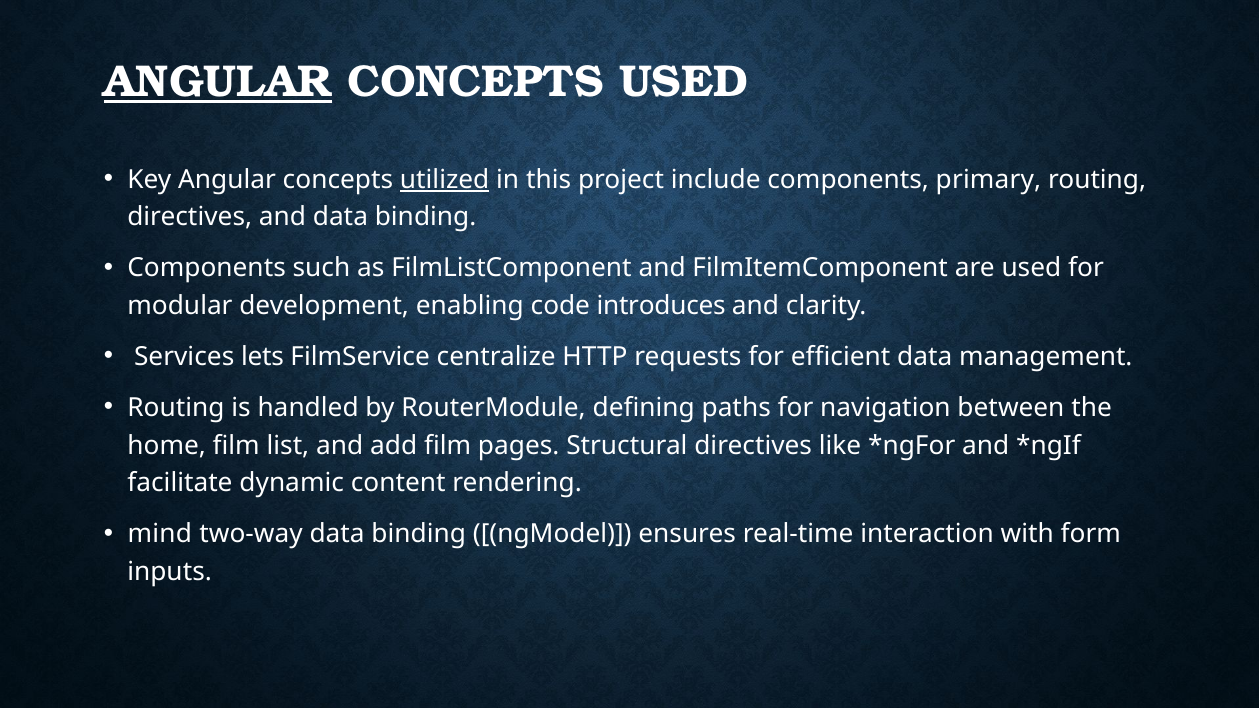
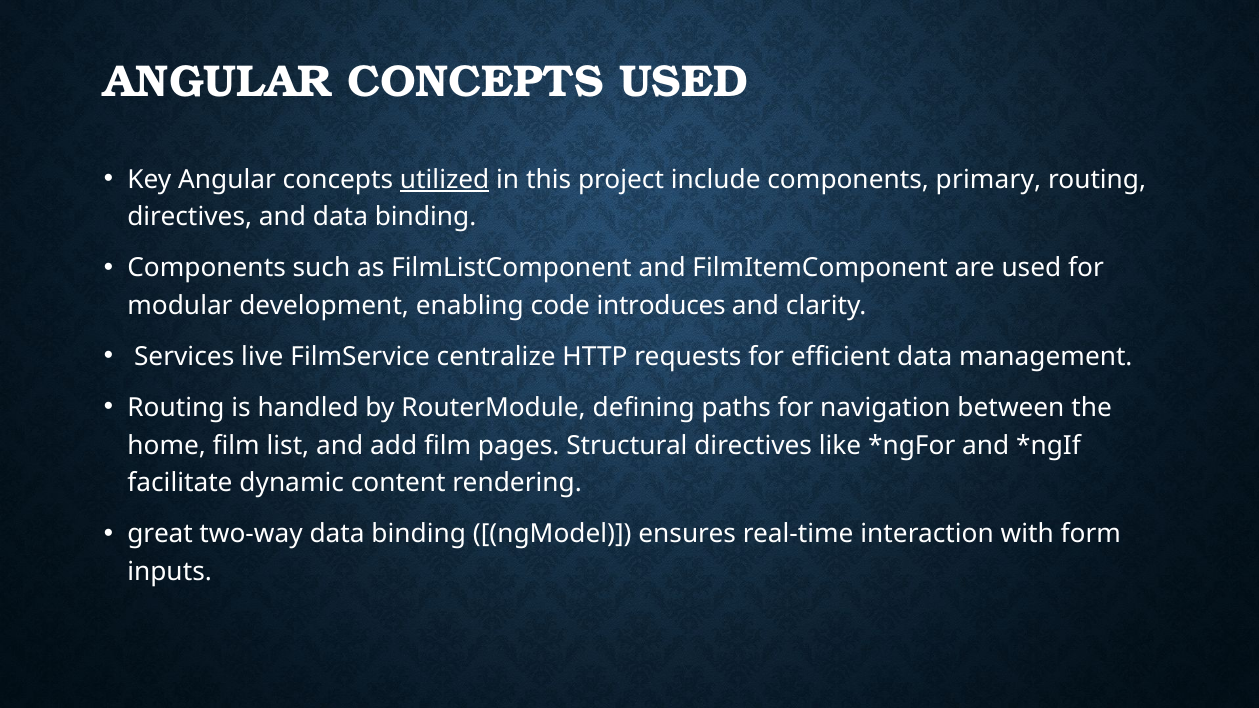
ANGULAR at (218, 82) underline: present -> none
lets: lets -> live
mind: mind -> great
